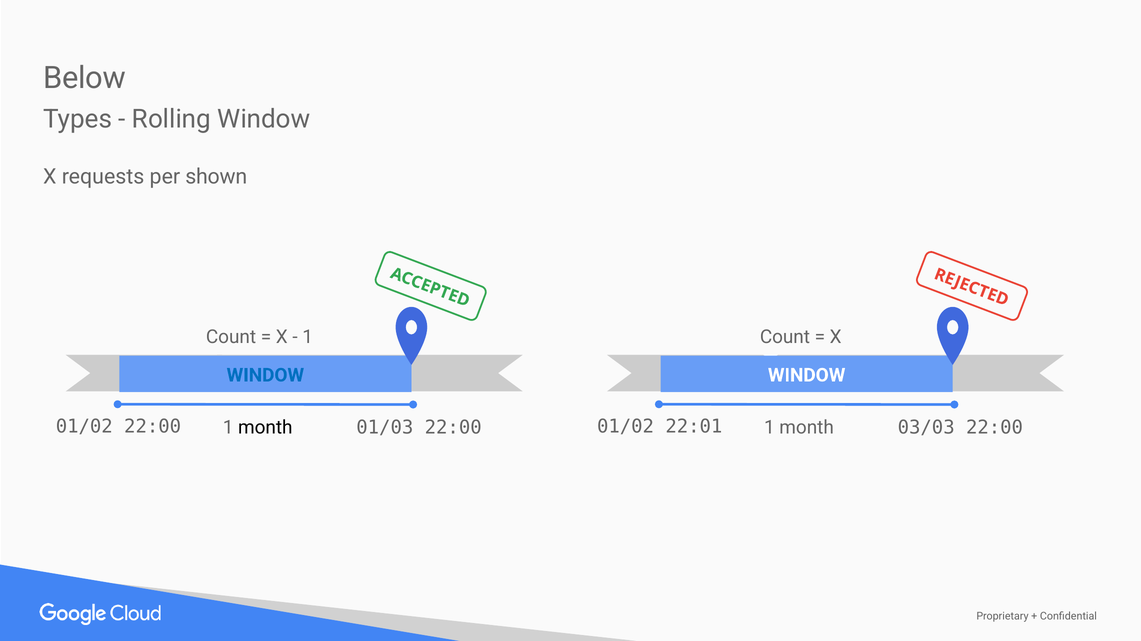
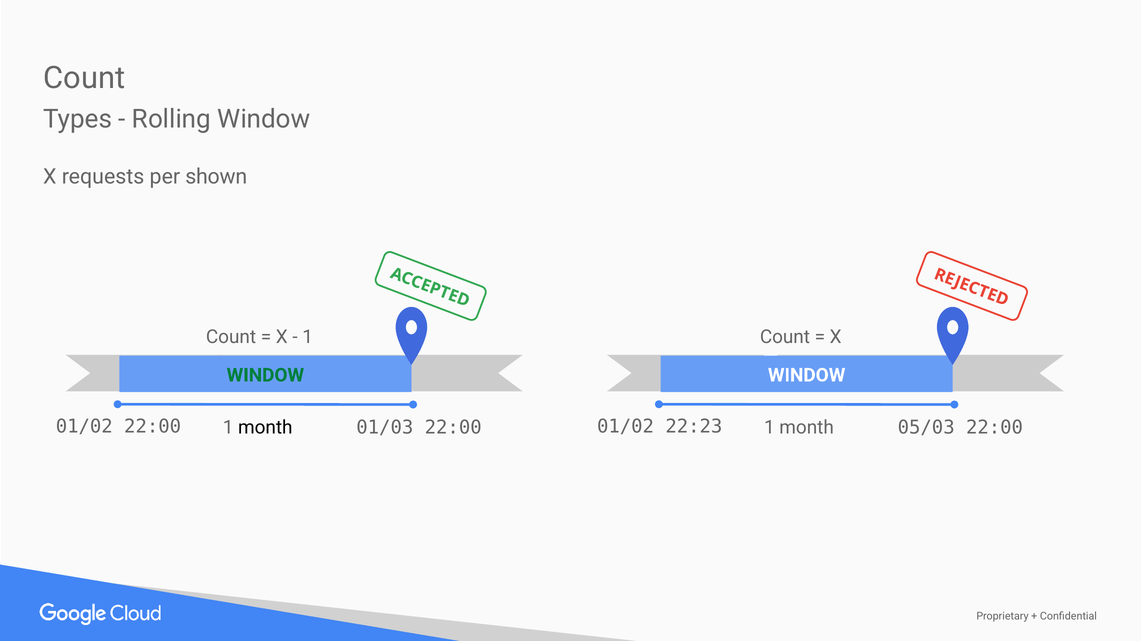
Below at (85, 78): Below -> Count
WINDOW at (265, 375) colour: blue -> green
22:01: 22:01 -> 22:23
03/03: 03/03 -> 05/03
